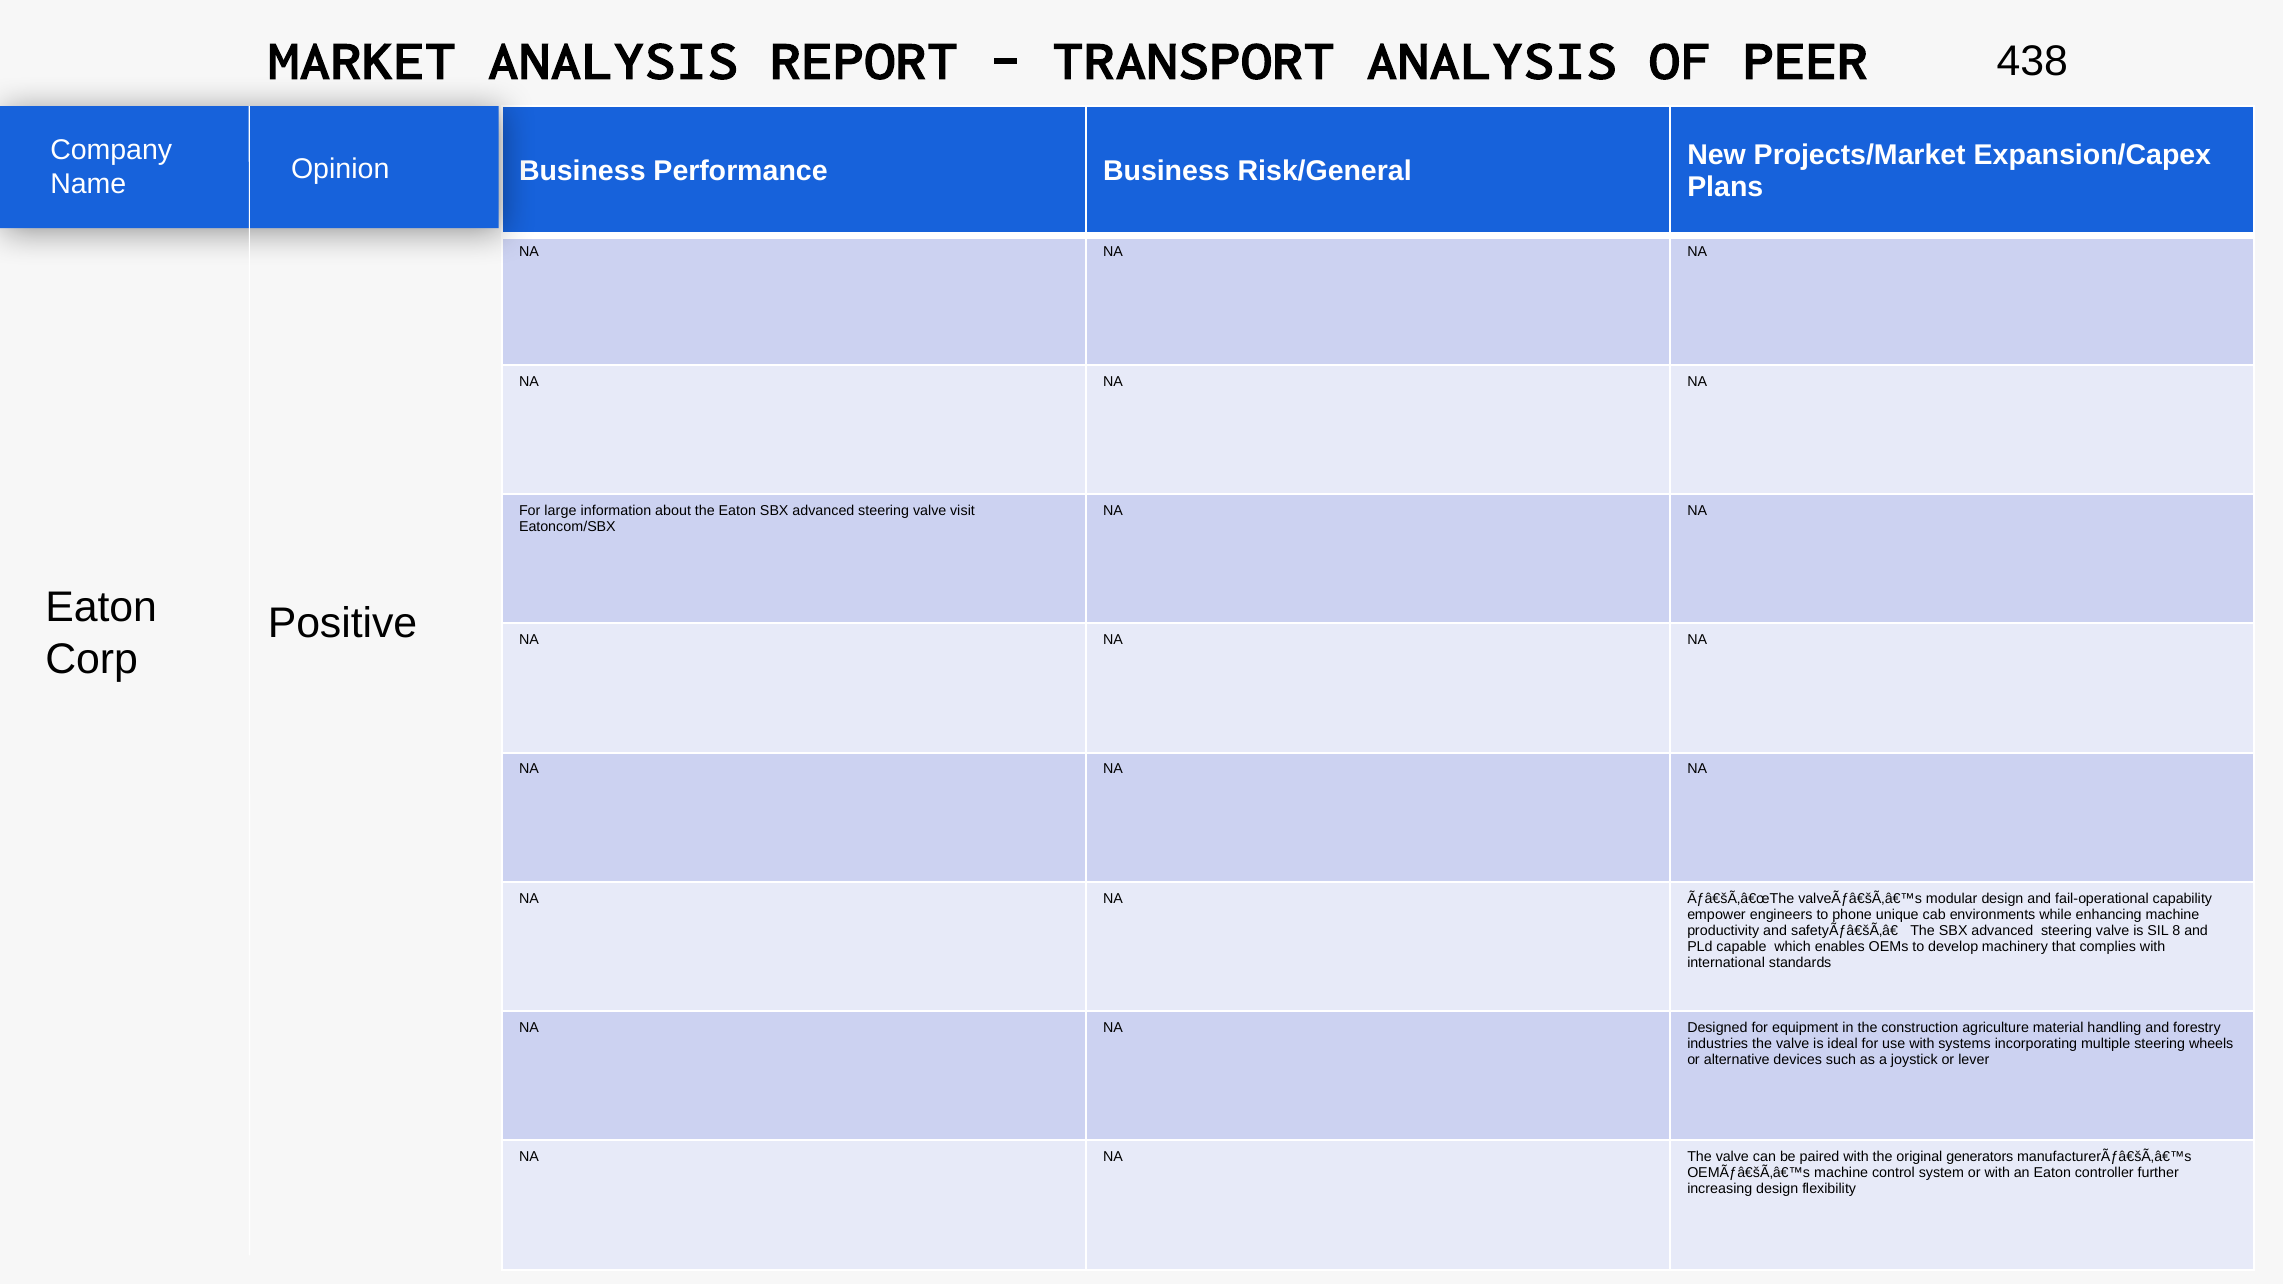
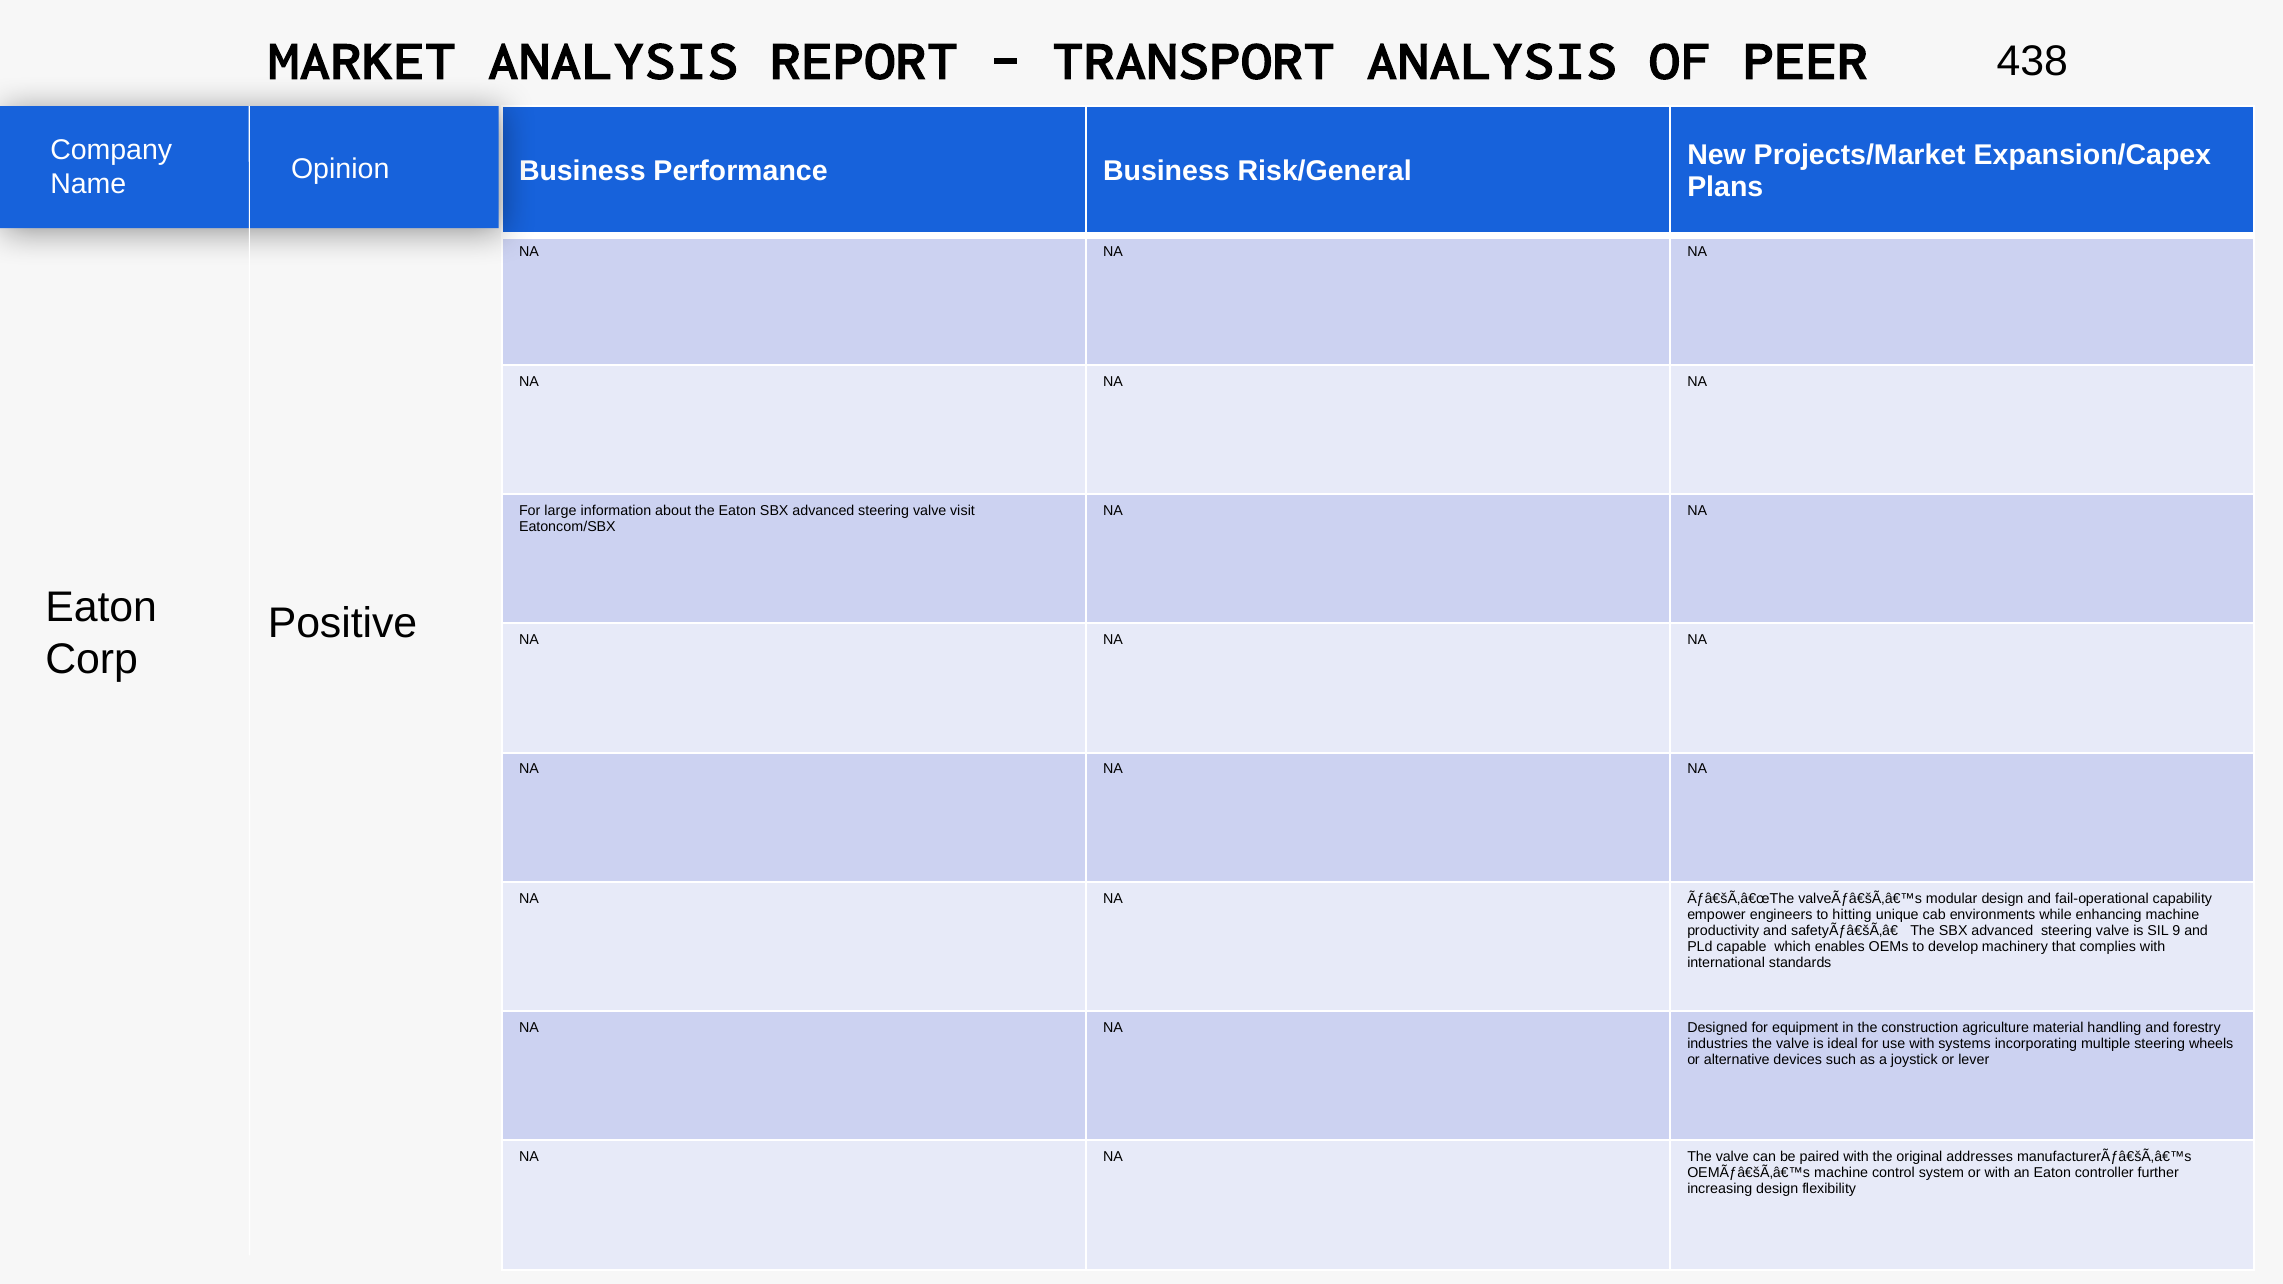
phone: phone -> hitting
8: 8 -> 9
generators: generators -> addresses
